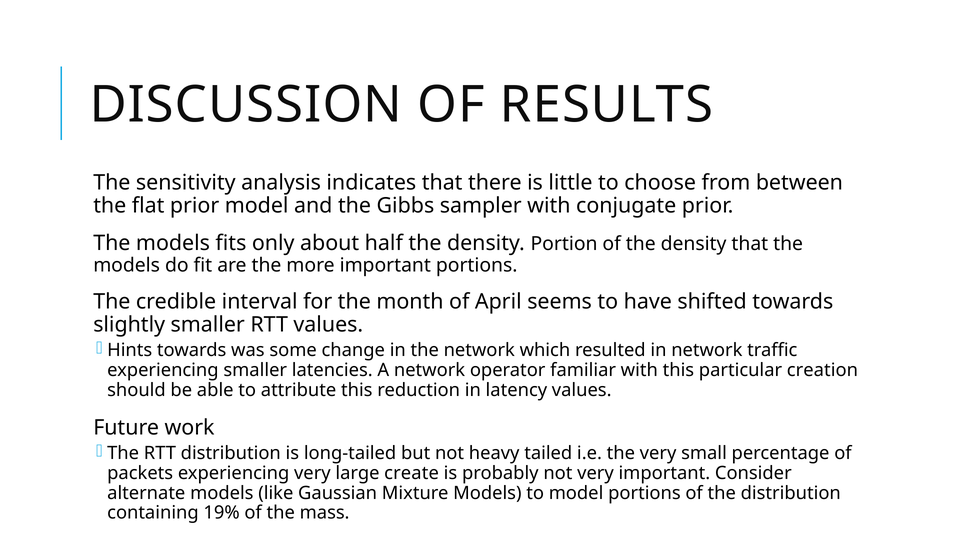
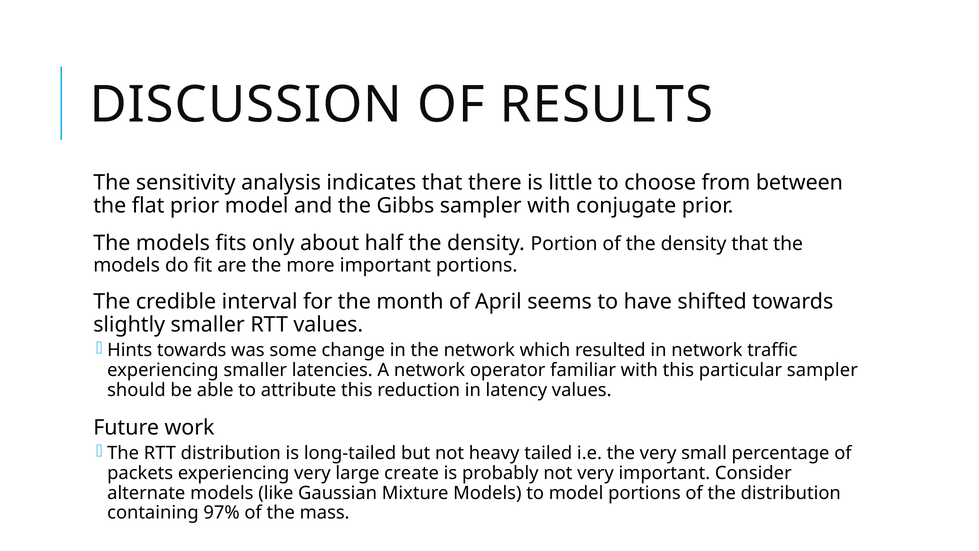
particular creation: creation -> sampler
19%: 19% -> 97%
